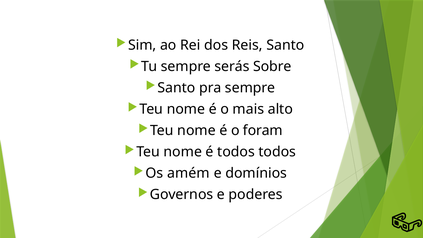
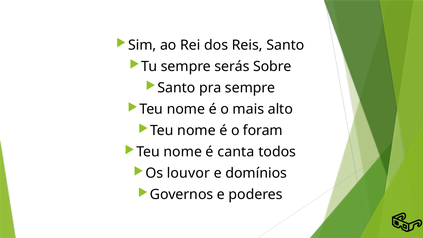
é todos: todos -> canta
amém: amém -> louvor
